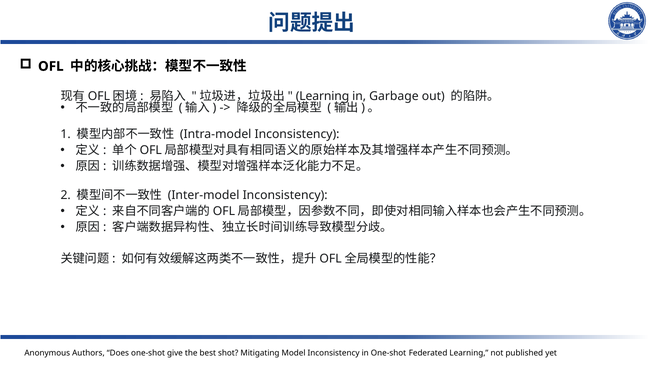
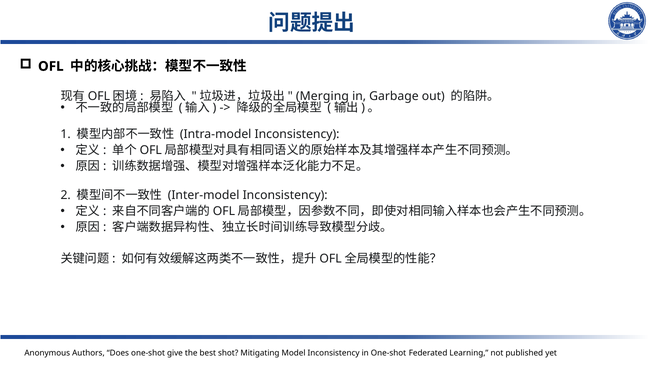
Learning at (323, 96): Learning -> Merging
